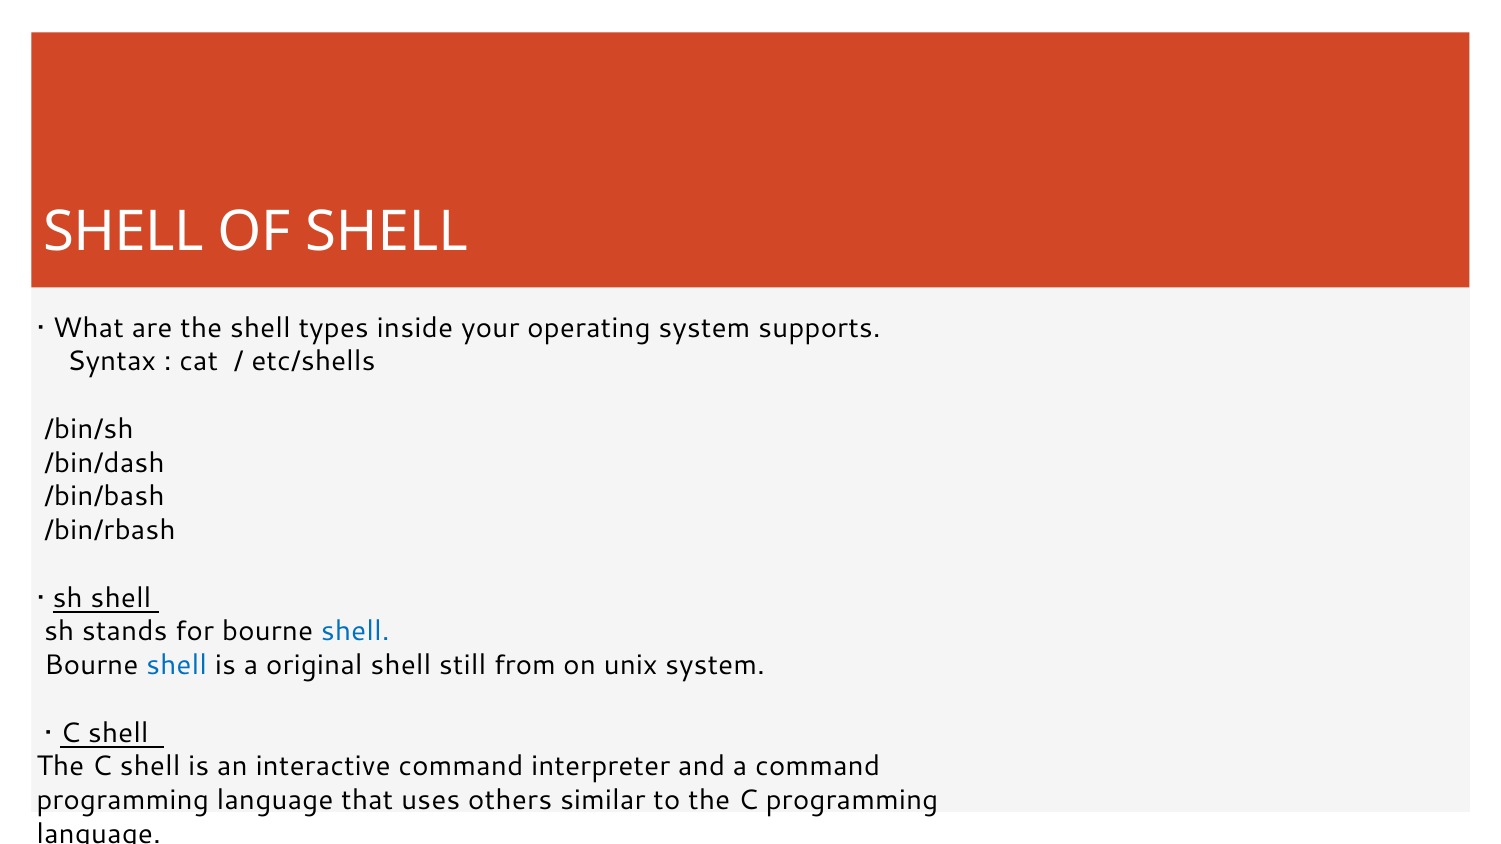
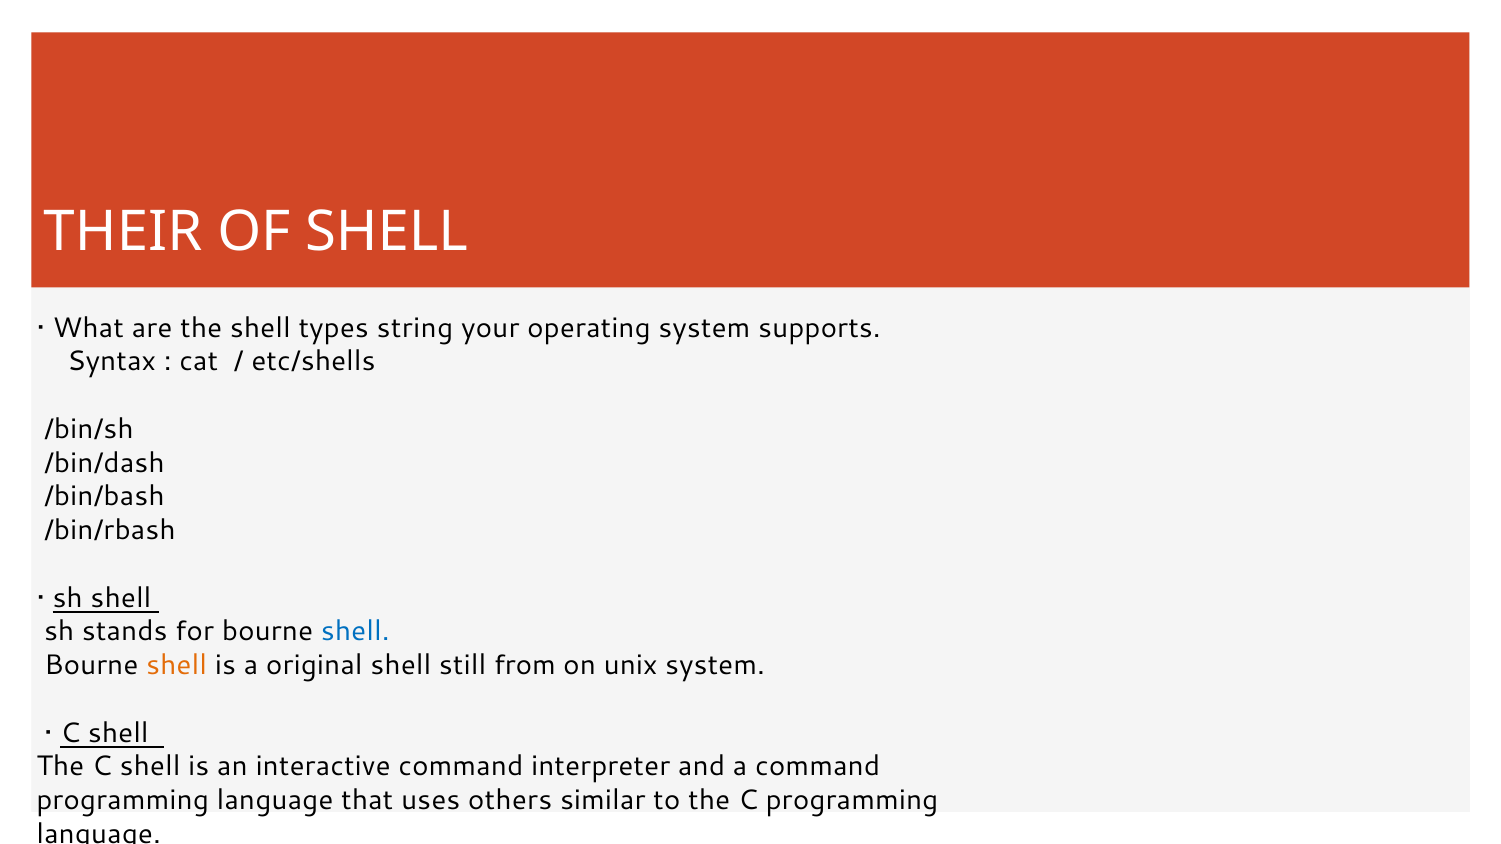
SHELL at (123, 232): SHELL -> THEIR
inside: inside -> string
shell at (177, 666) colour: blue -> orange
